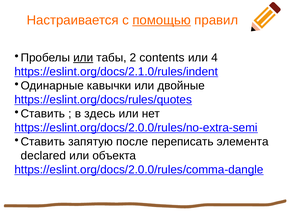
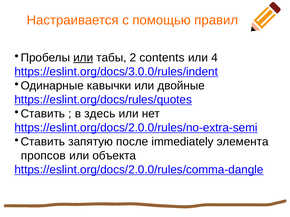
помощью underline: present -> none
https://eslint.org/docs/2.1.0/rules/indent: https://eslint.org/docs/2.1.0/rules/indent -> https://eslint.org/docs/3.0.0/rules/indent
переписать: переписать -> immediately
declared: declared -> пропсов
